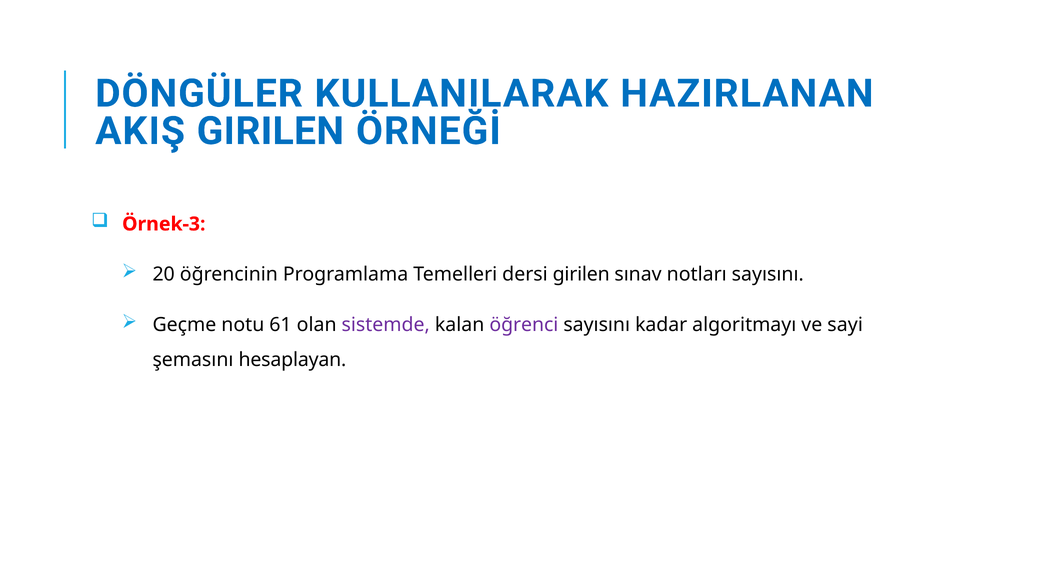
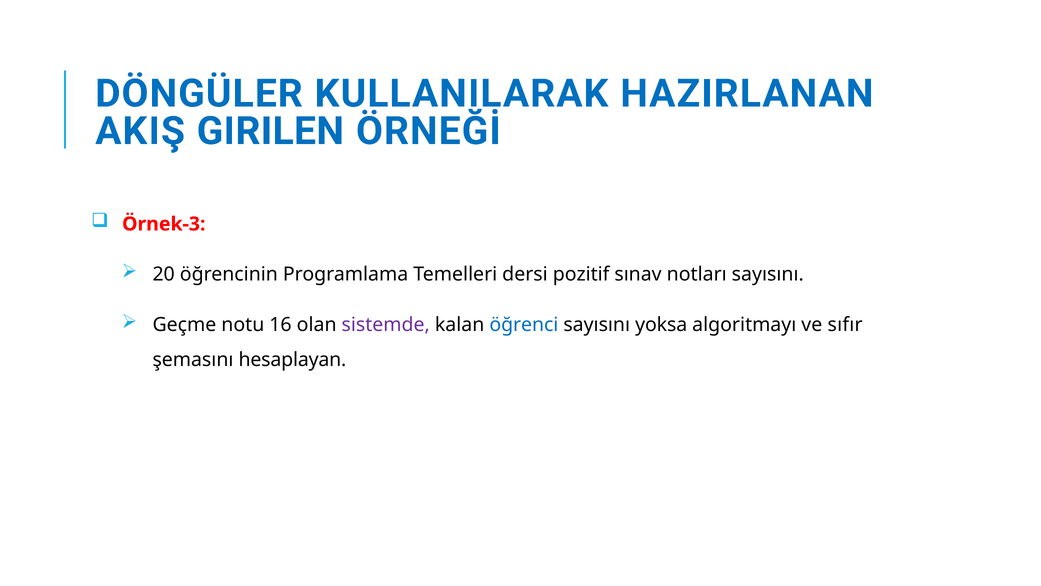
dersi girilen: girilen -> pozitif
61: 61 -> 16
öğrenci colour: purple -> blue
kadar: kadar -> yoksa
sayi: sayi -> sıfır
